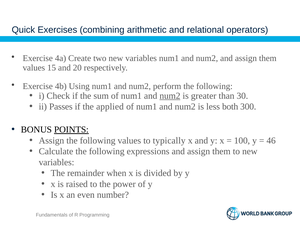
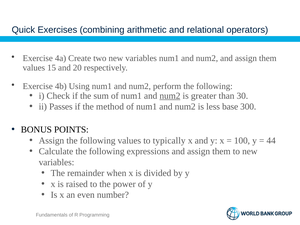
applied: applied -> method
both: both -> base
POINTS underline: present -> none
46: 46 -> 44
